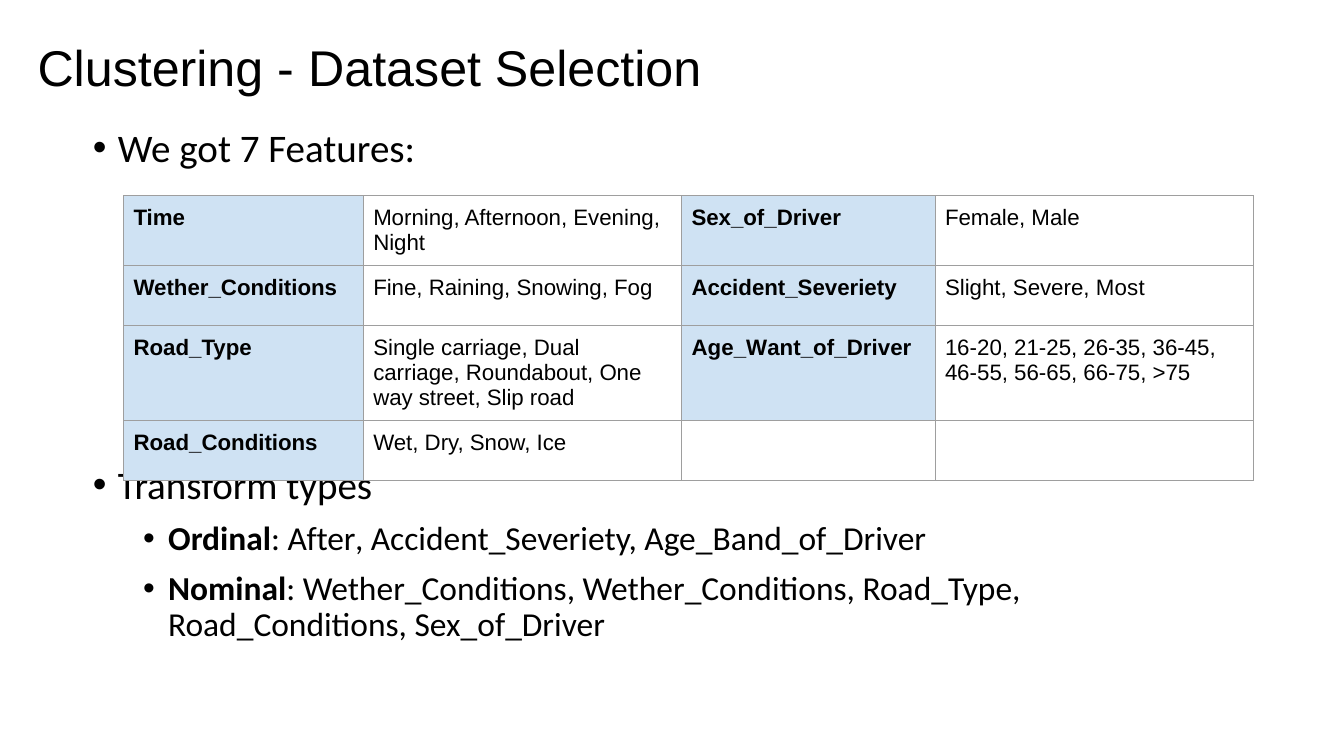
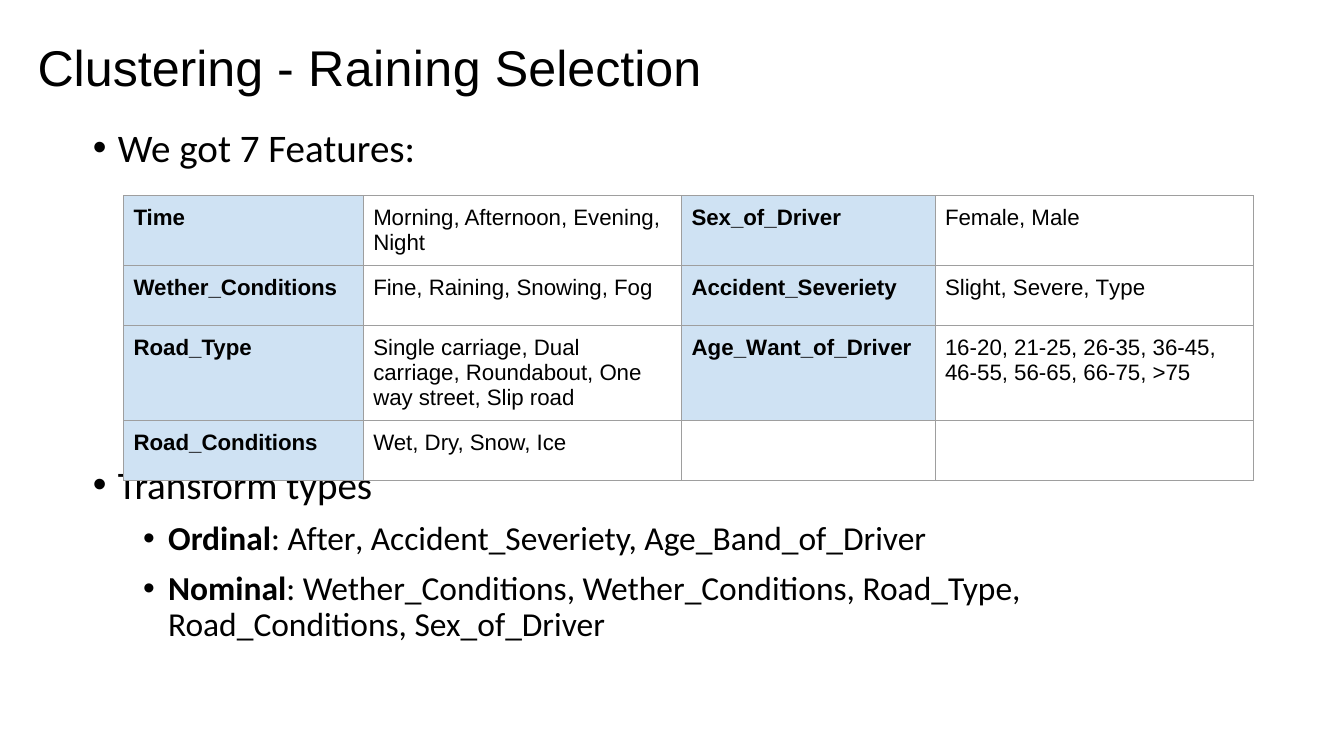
Dataset at (395, 70): Dataset -> Raining
Most: Most -> Type
